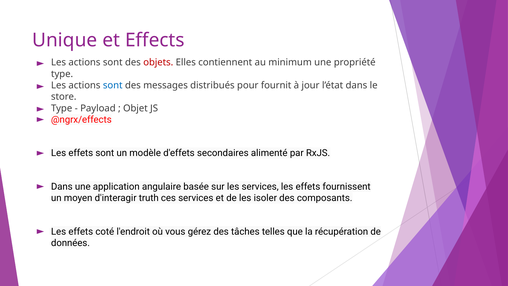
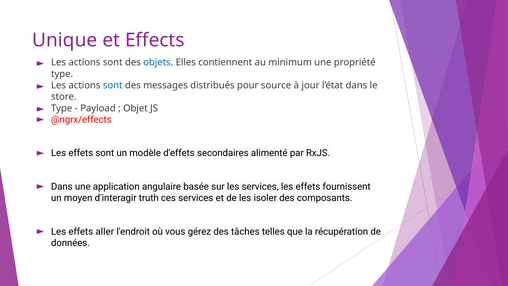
objets colour: red -> blue
fournit: fournit -> source
coté: coté -> aller
